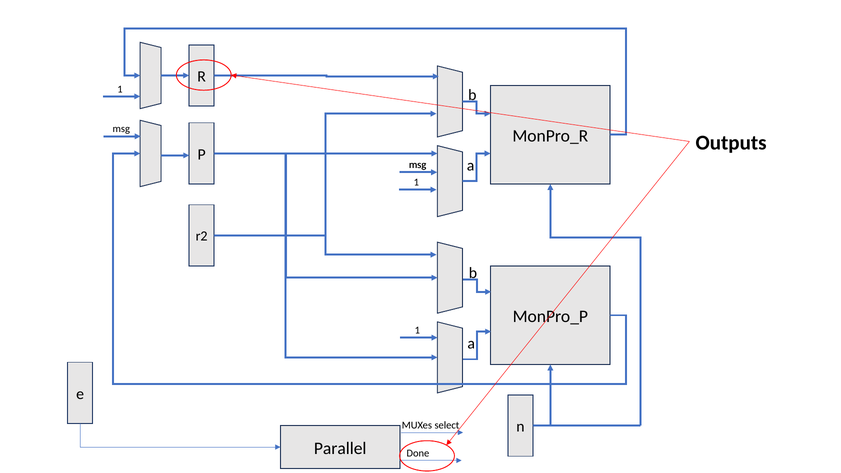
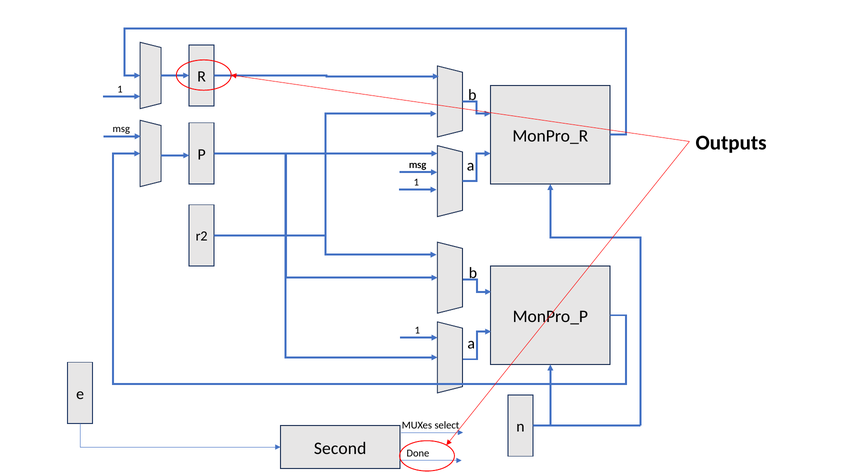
Parallel: Parallel -> Second
